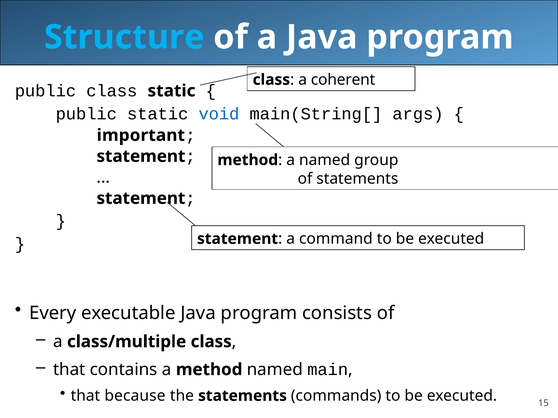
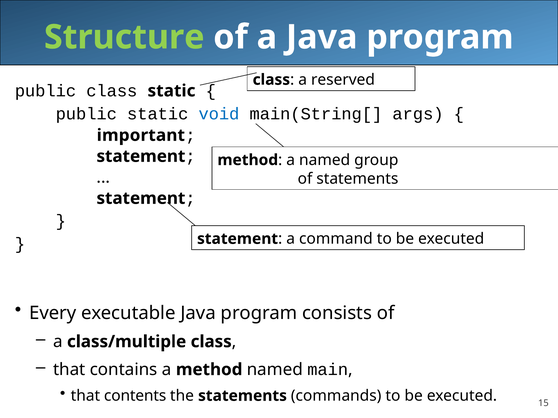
Structure colour: light blue -> light green
coherent: coherent -> reserved
because: because -> contents
